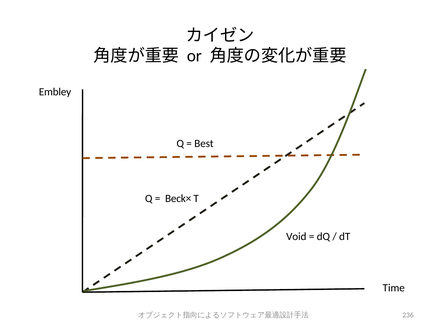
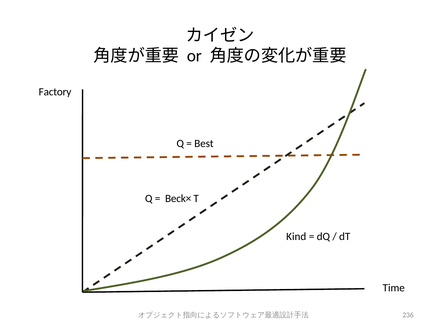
Embley: Embley -> Factory
Void: Void -> Kind
